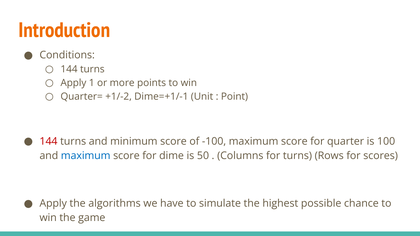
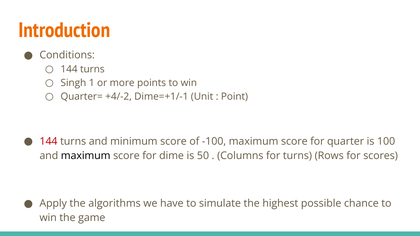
Apply at (73, 83): Apply -> Singh
+1/-2: +1/-2 -> +4/-2
maximum at (86, 156) colour: blue -> black
